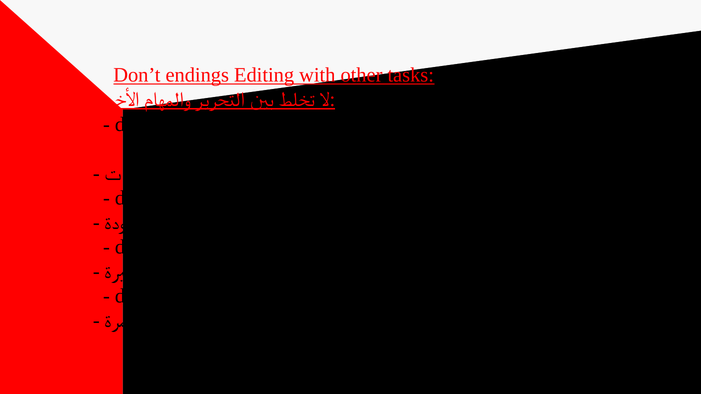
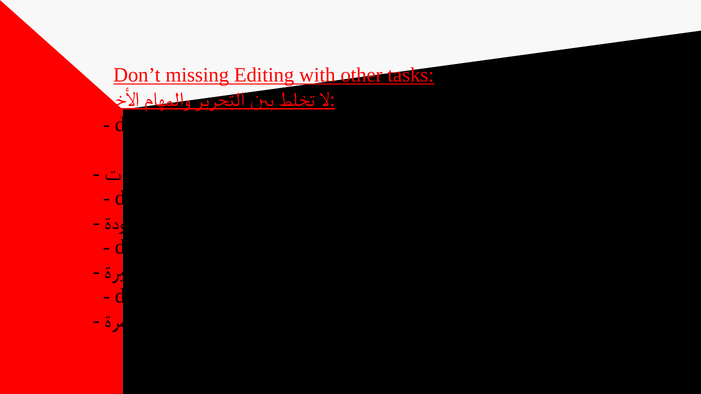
Don’t endings: endings -> missing
